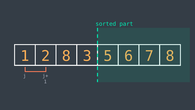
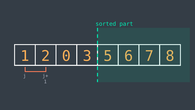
2 8: 8 -> 0
